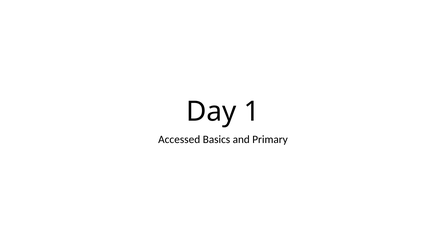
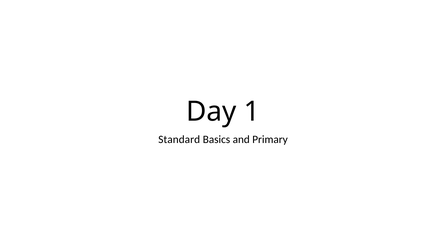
Accessed: Accessed -> Standard
